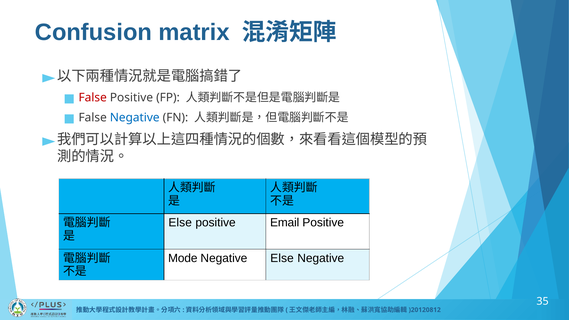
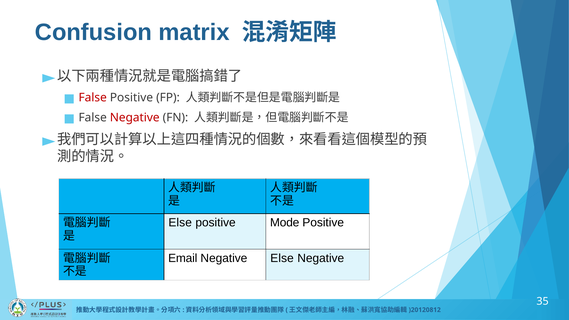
Negative at (135, 118) colour: blue -> red
Email: Email -> Mode
Mode: Mode -> Email
